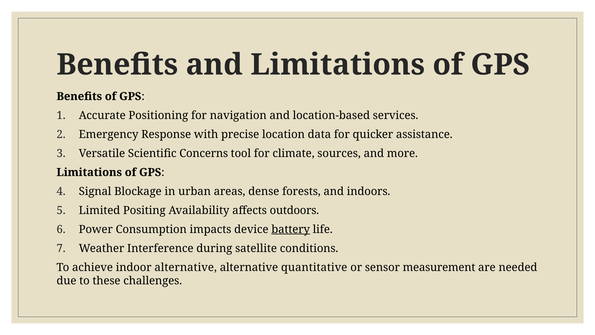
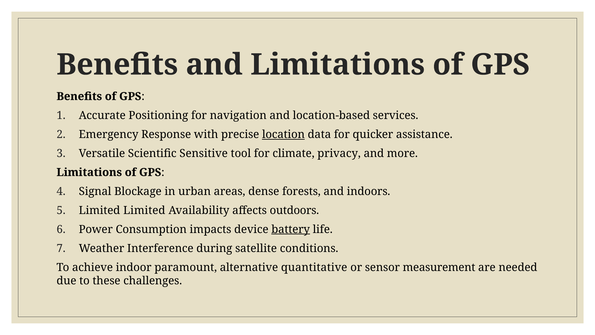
location underline: none -> present
Concerns: Concerns -> Sensitive
sources: sources -> privacy
Limited Positing: Positing -> Limited
indoor alternative: alternative -> paramount
